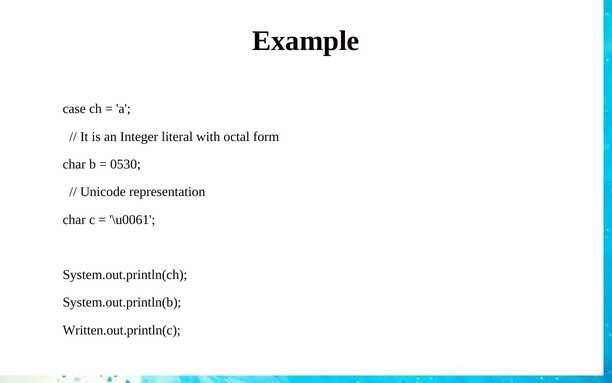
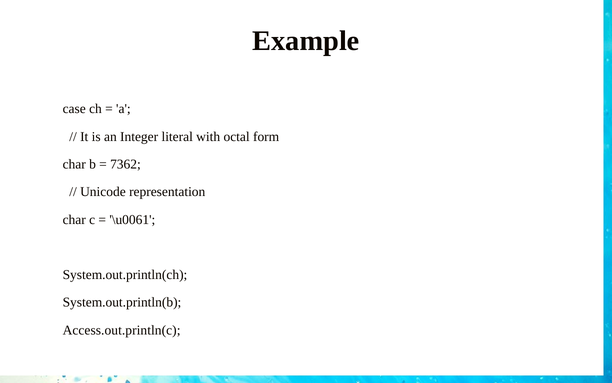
0530: 0530 -> 7362
Written.out.println(c: Written.out.println(c -> Access.out.println(c
